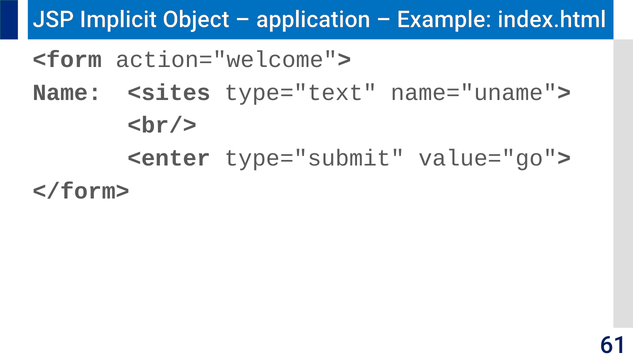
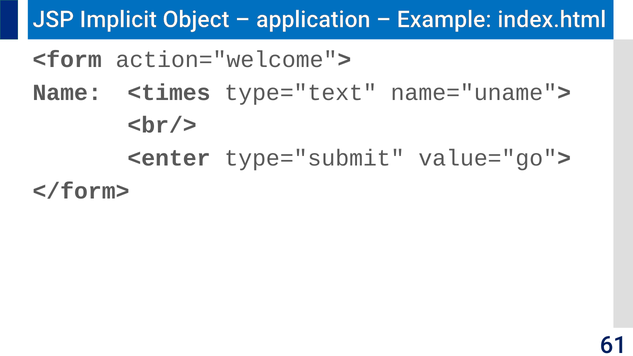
<sites: <sites -> <times
